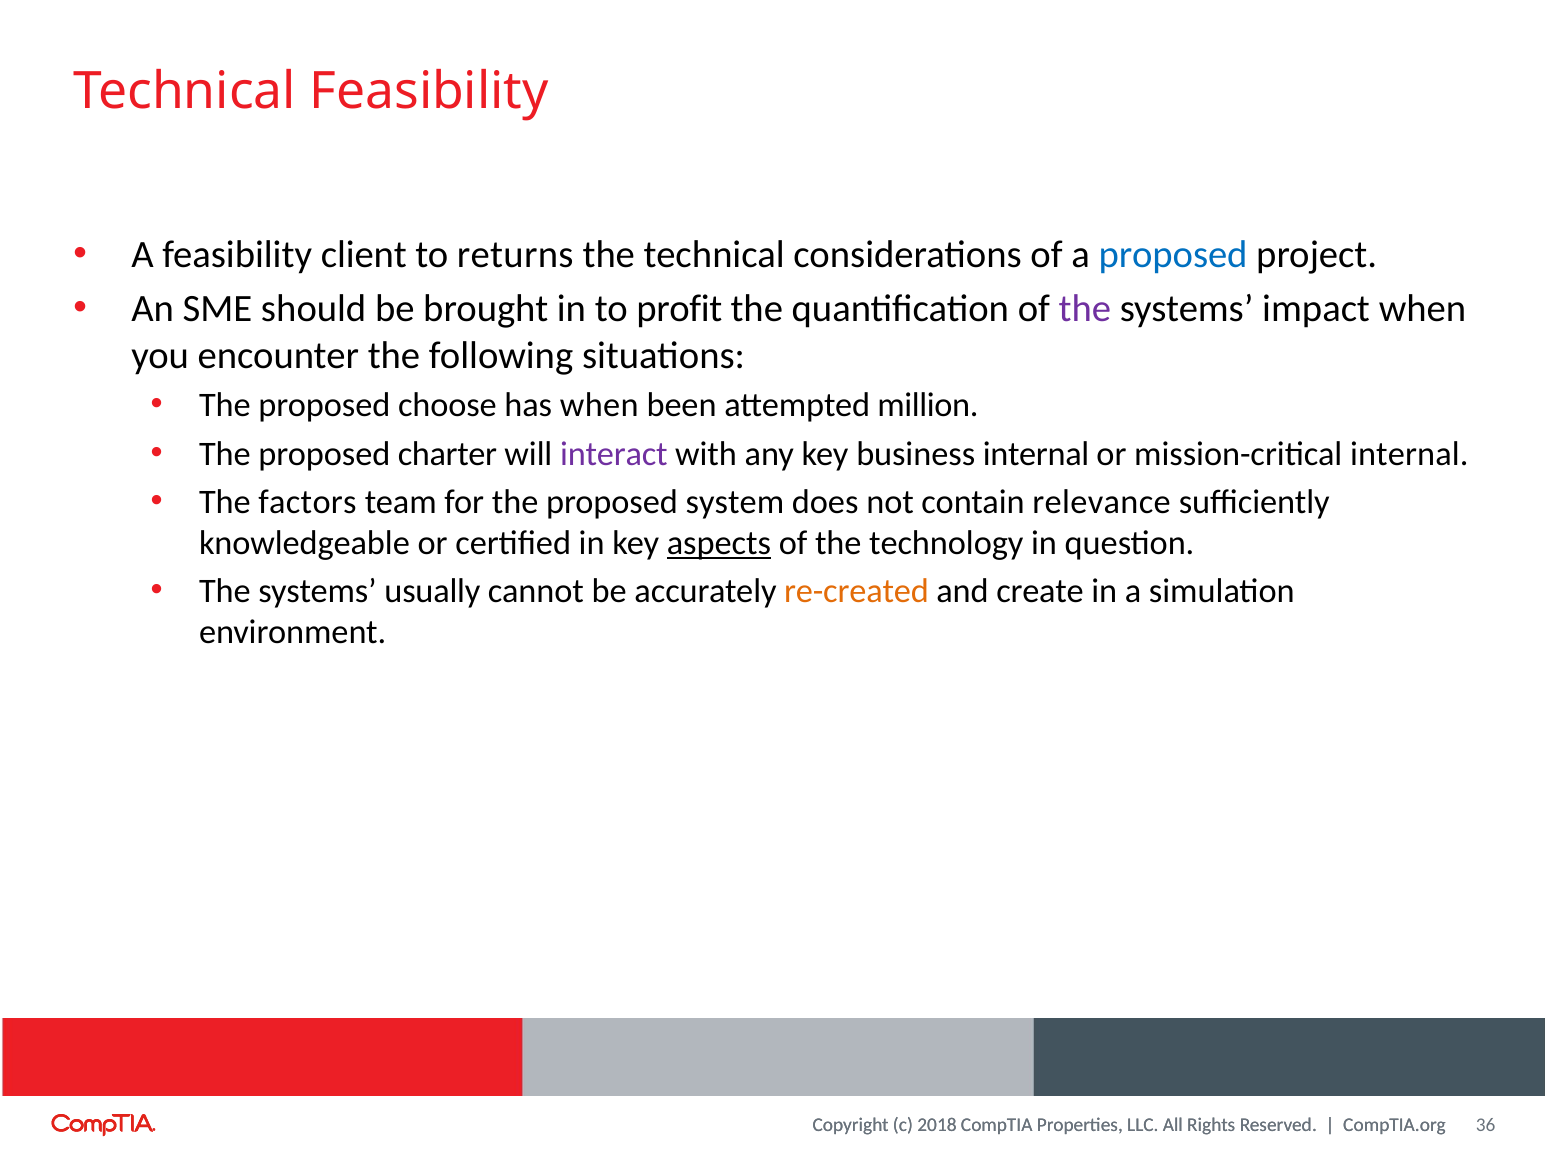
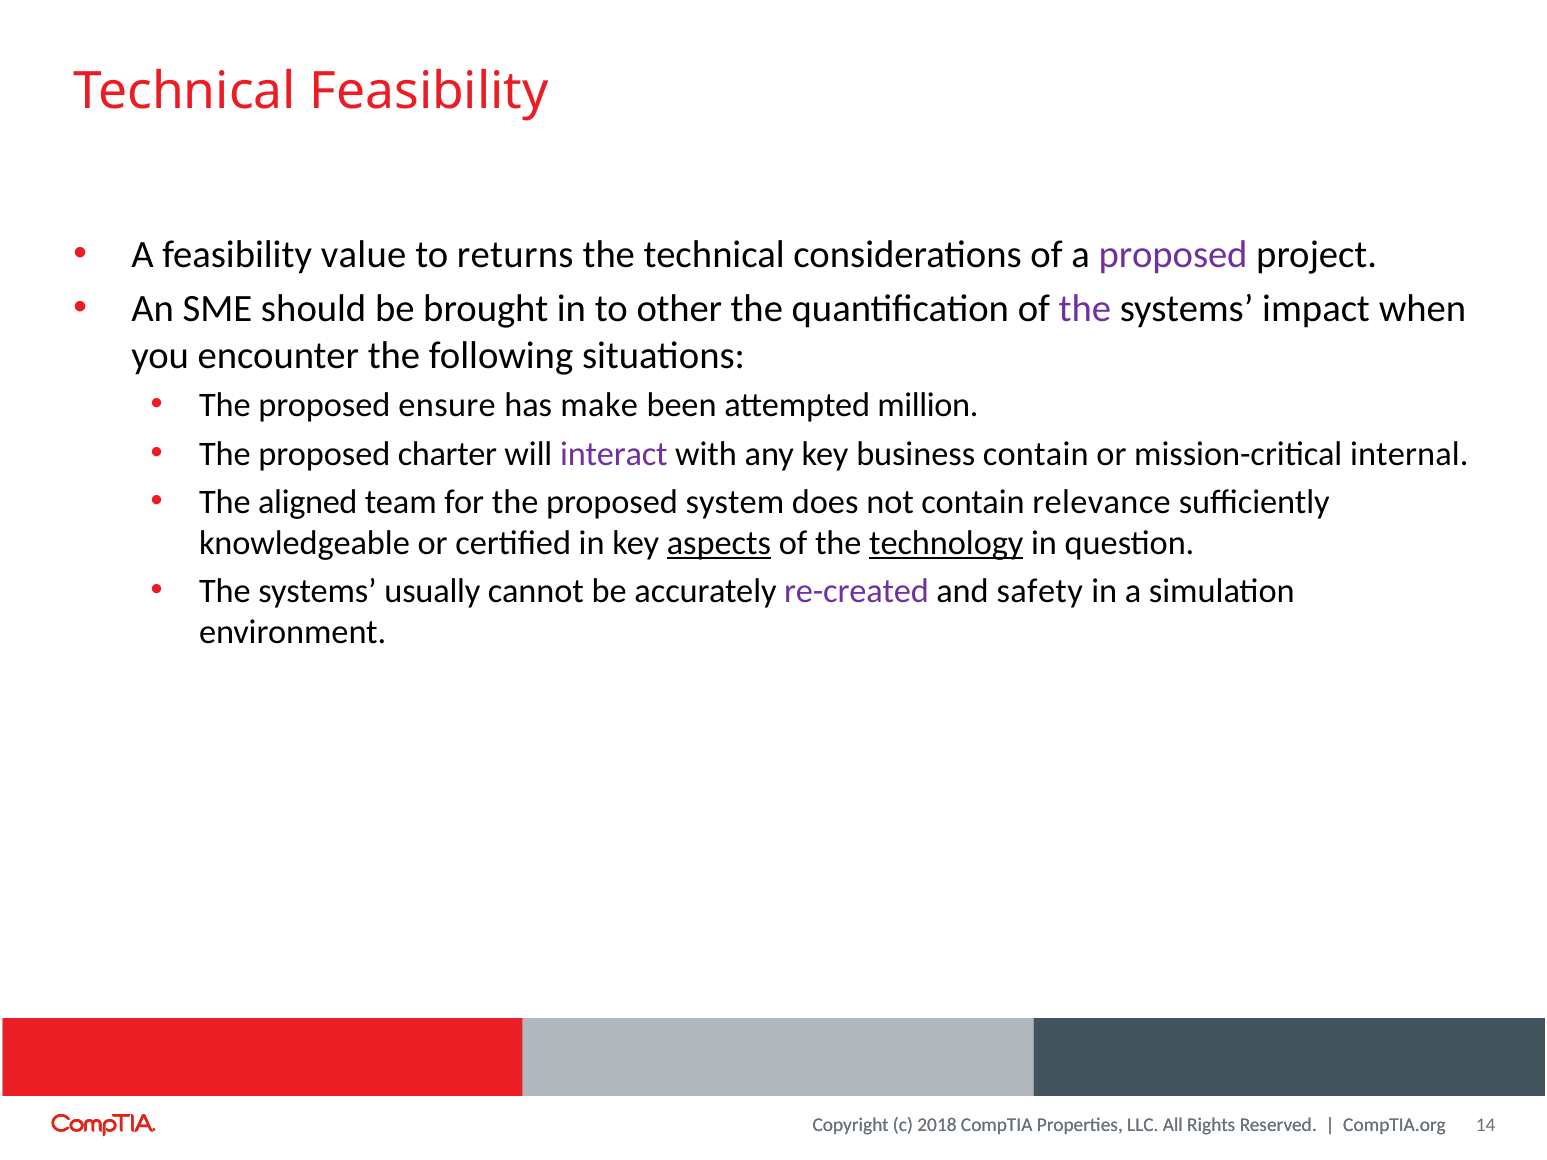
client: client -> value
proposed at (1173, 255) colour: blue -> purple
profit: profit -> other
choose: choose -> ensure
has when: when -> make
business internal: internal -> contain
factors: factors -> aligned
technology underline: none -> present
re-created colour: orange -> purple
create: create -> safety
36: 36 -> 14
